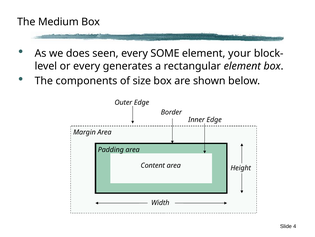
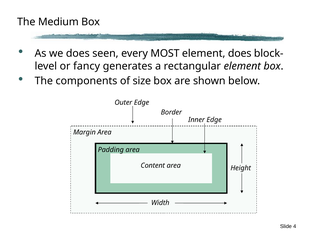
SOME: SOME -> MOST
element your: your -> does
or every: every -> fancy
